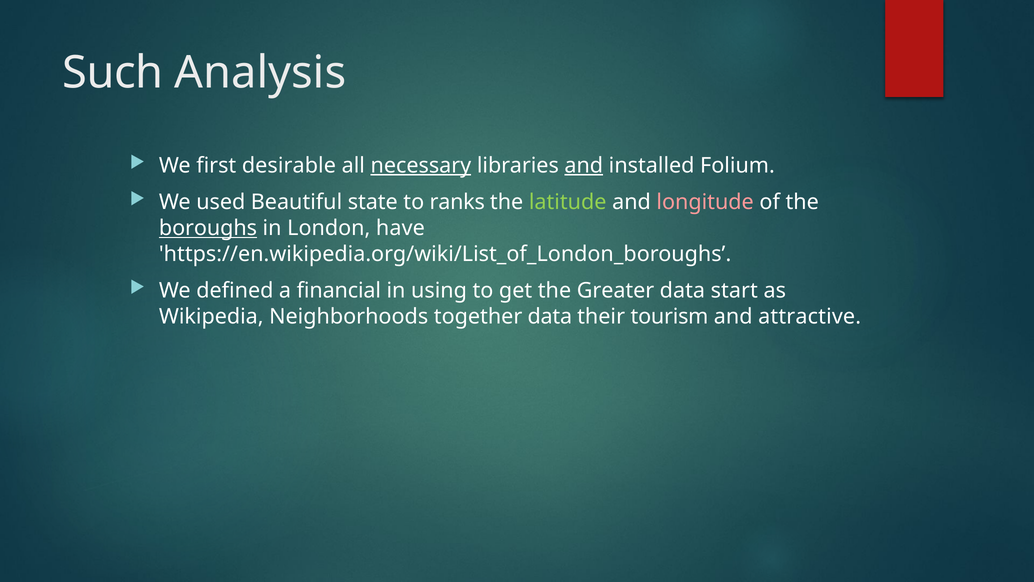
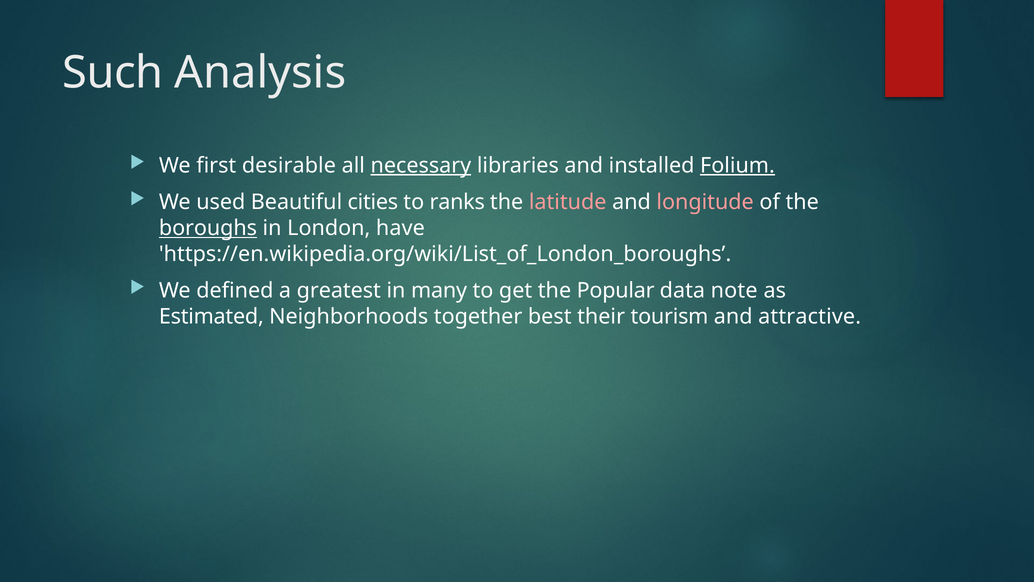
and at (584, 166) underline: present -> none
Folium underline: none -> present
state: state -> cities
latitude colour: light green -> pink
financial: financial -> greatest
using: using -> many
Greater: Greater -> Popular
start: start -> note
Wikipedia: Wikipedia -> Estimated
together data: data -> best
